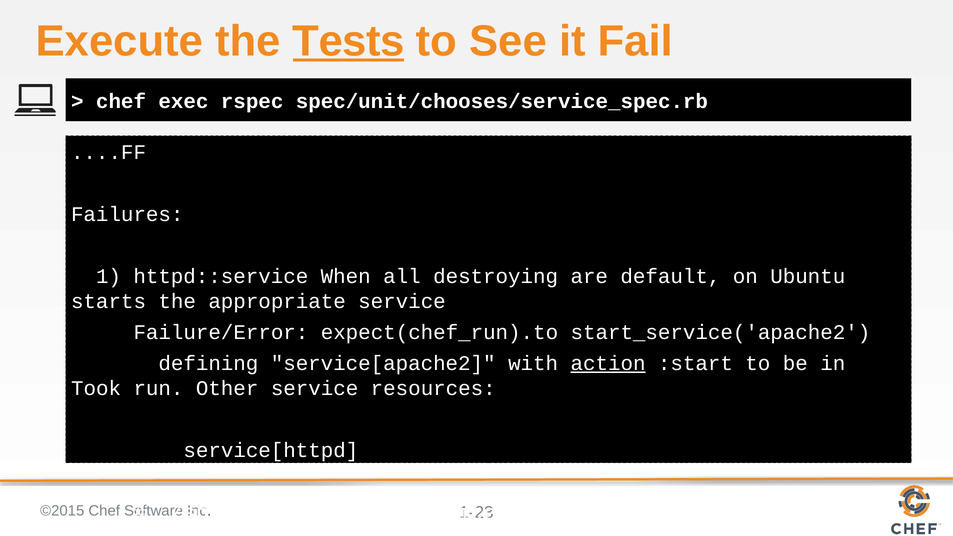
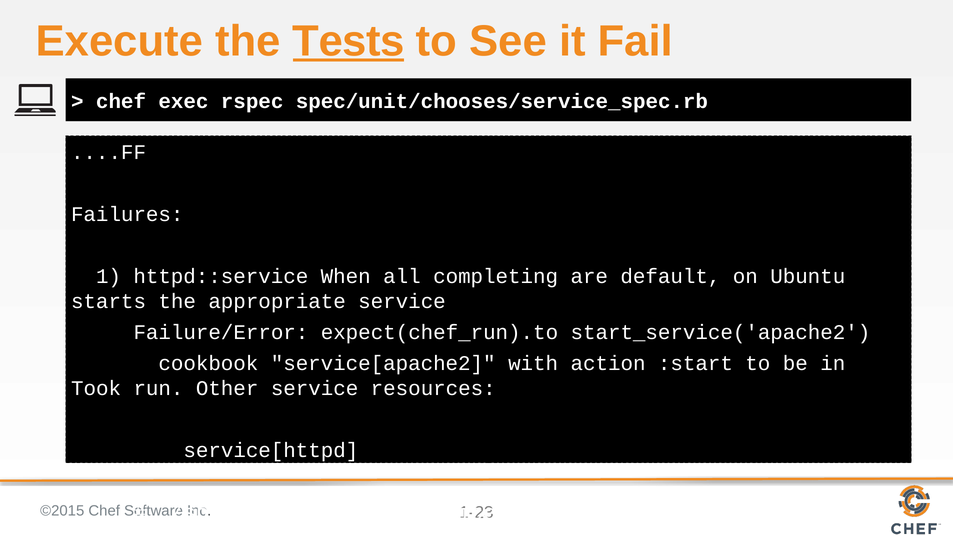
destroying: destroying -> completing
defining: defining -> cookbook
action underline: present -> none
